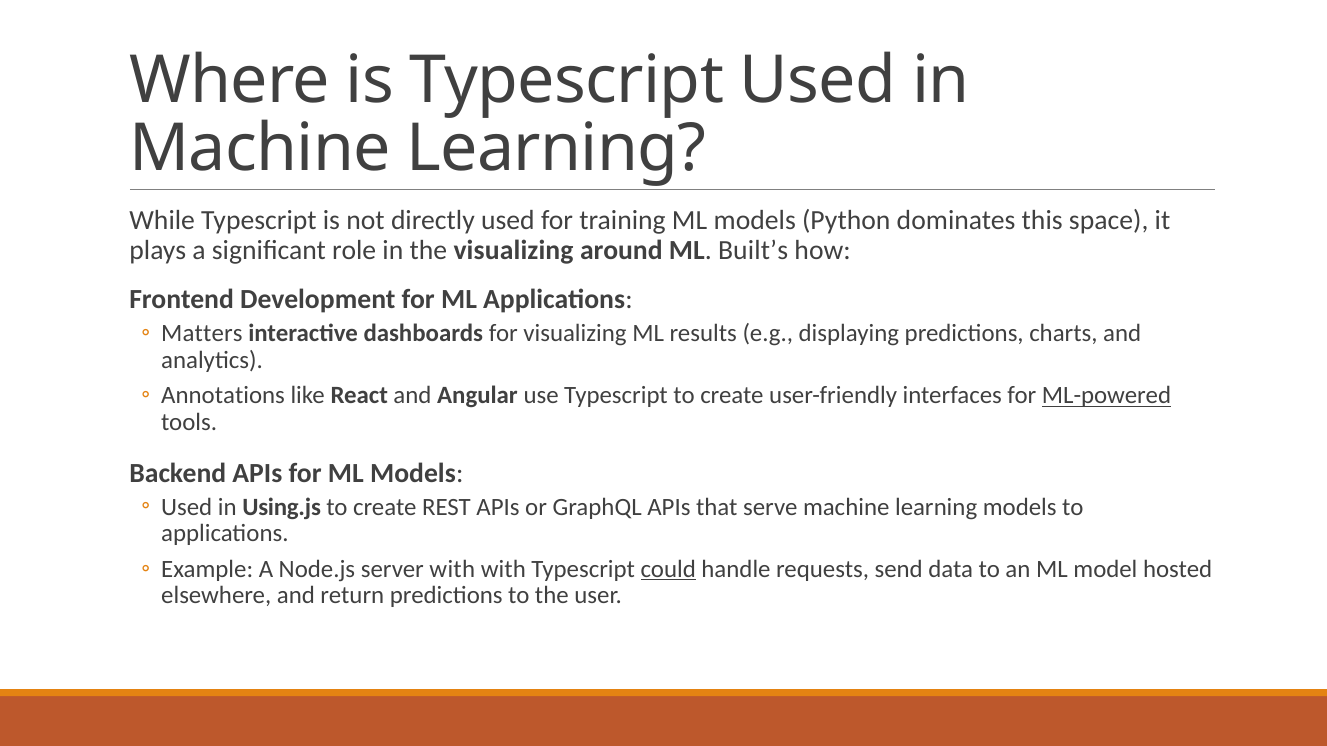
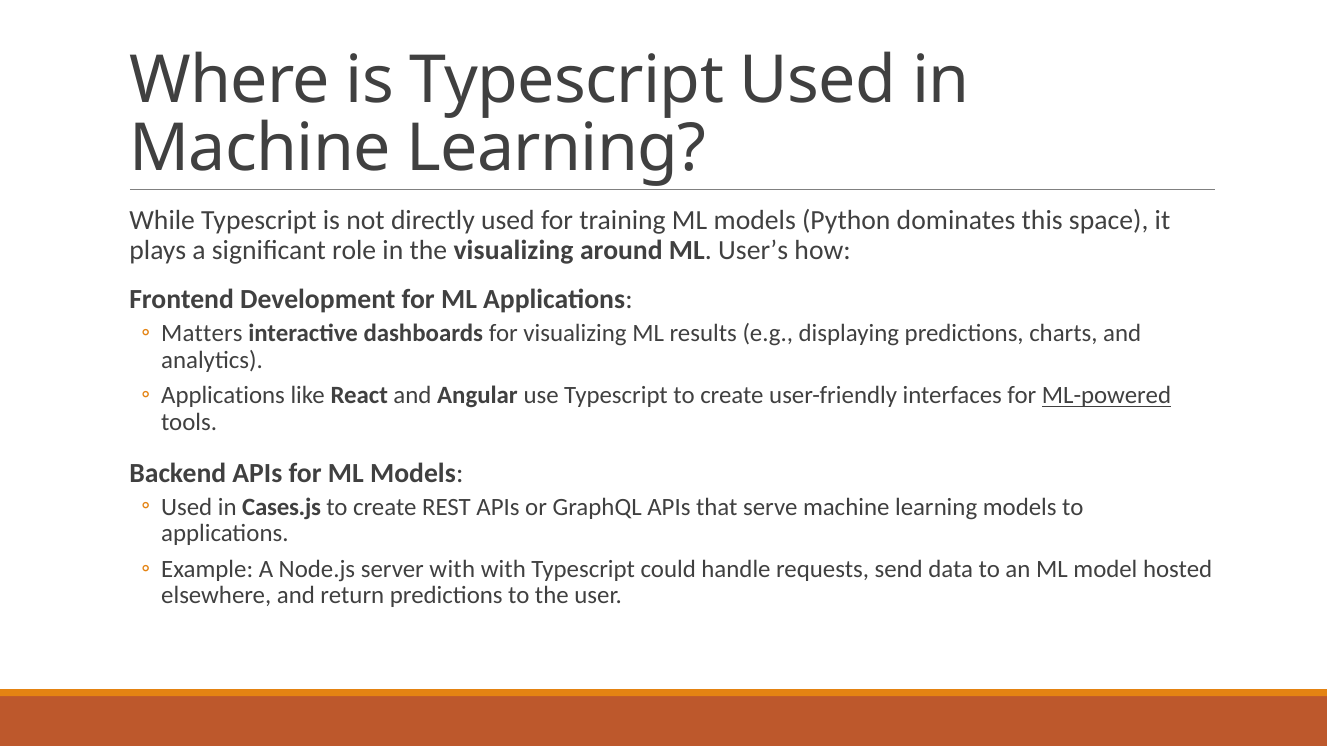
Built’s: Built’s -> User’s
Annotations at (223, 396): Annotations -> Applications
Using.js: Using.js -> Cases.js
could underline: present -> none
